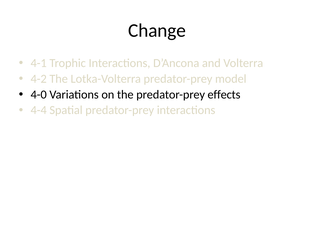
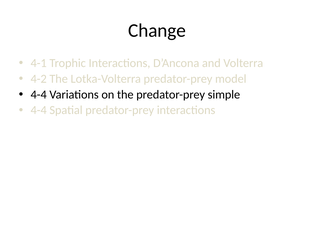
4-0 at (39, 94): 4-0 -> 4-4
effects: effects -> simple
